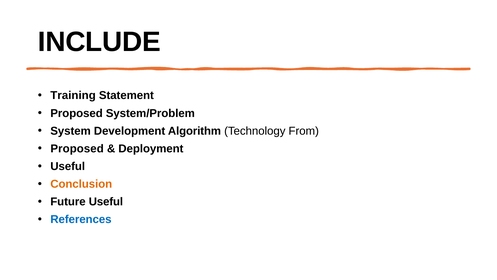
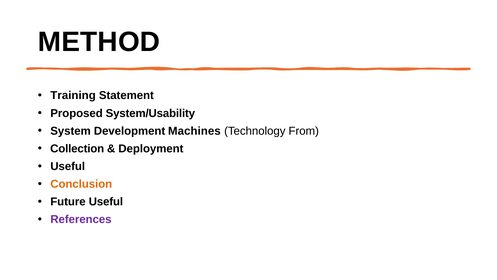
INCLUDE: INCLUDE -> METHOD
System/Problem: System/Problem -> System/Usability
Algorithm: Algorithm -> Machines
Proposed at (77, 148): Proposed -> Collection
References colour: blue -> purple
